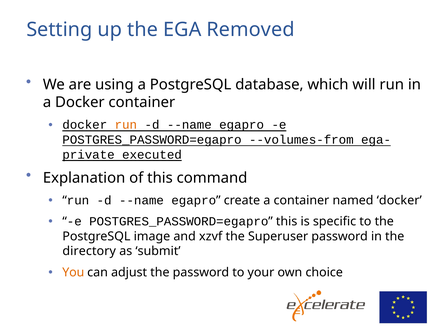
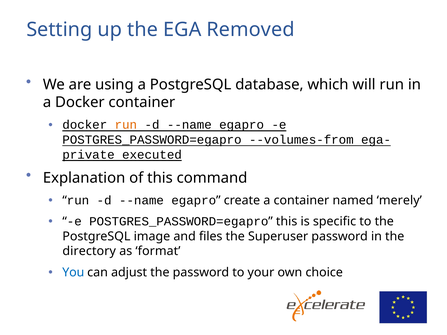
named docker: docker -> merely
xzvf: xzvf -> files
submit: submit -> format
You colour: orange -> blue
